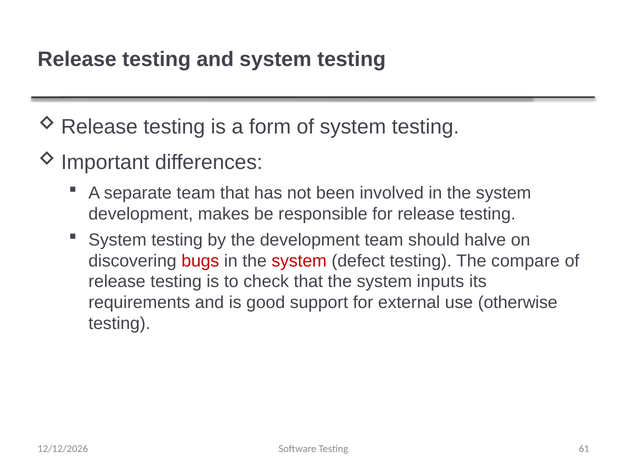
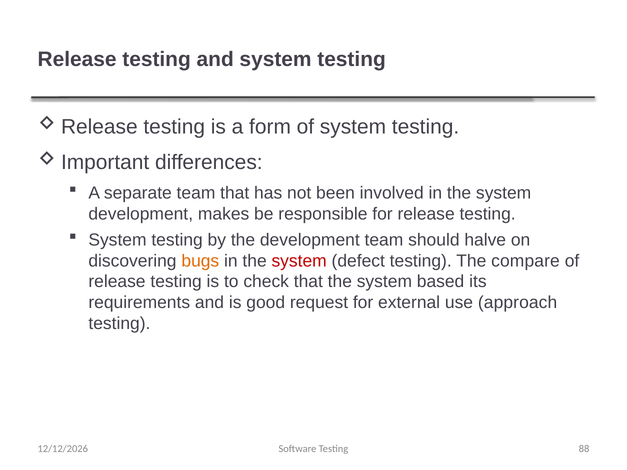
bugs colour: red -> orange
inputs: inputs -> based
support: support -> request
otherwise: otherwise -> approach
61: 61 -> 88
